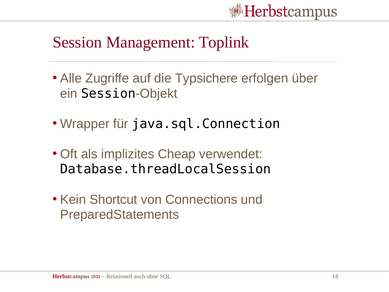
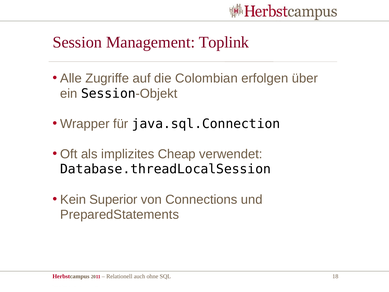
Typsichere: Typsichere -> Colombian
Shortcut: Shortcut -> Superior
